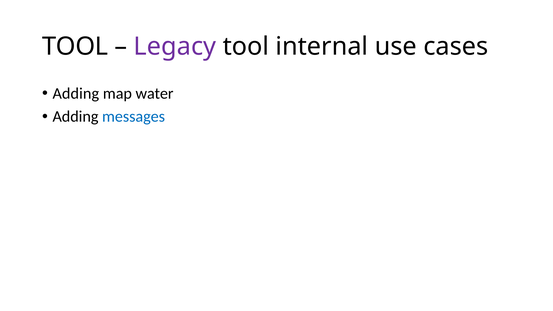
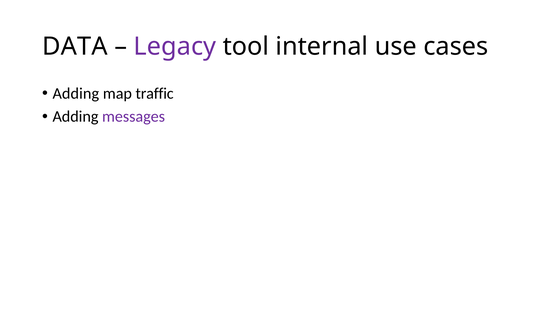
TOOL at (75, 46): TOOL -> DATA
water: water -> traffic
messages colour: blue -> purple
